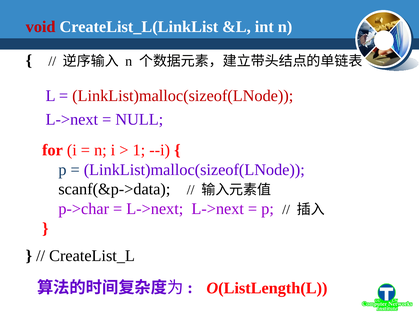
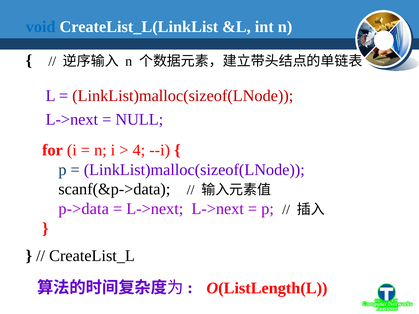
void colour: red -> blue
1: 1 -> 4
p->char: p->char -> p->data
